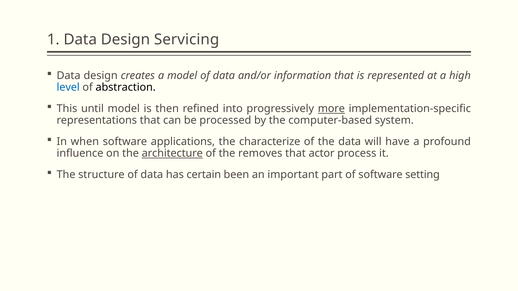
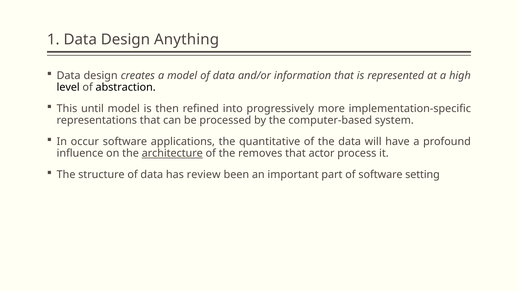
Servicing: Servicing -> Anything
level colour: blue -> black
more underline: present -> none
when: when -> occur
characterize: characterize -> quantitative
certain: certain -> review
